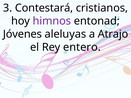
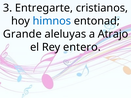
Contestará: Contestará -> Entregarte
himnos colour: purple -> blue
Jóvenes: Jóvenes -> Grande
